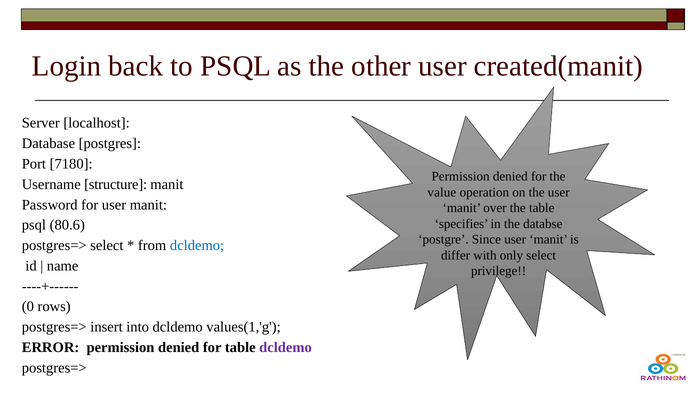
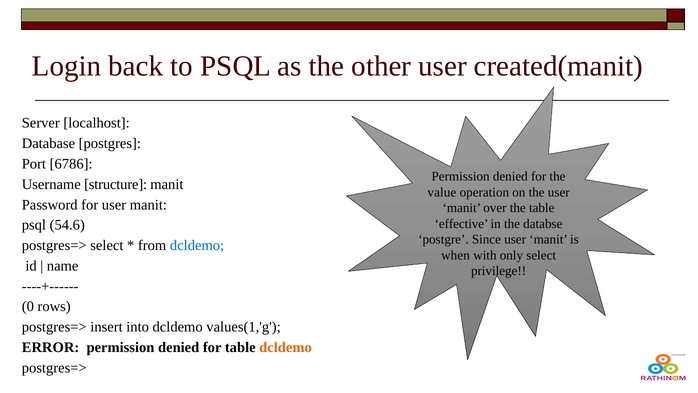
7180: 7180 -> 6786
specifies: specifies -> effective
80.6: 80.6 -> 54.6
differ: differ -> when
dcldemo at (286, 347) colour: purple -> orange
